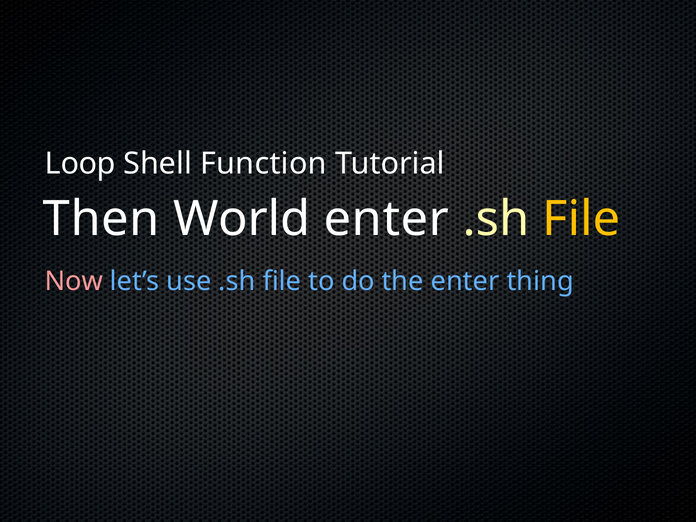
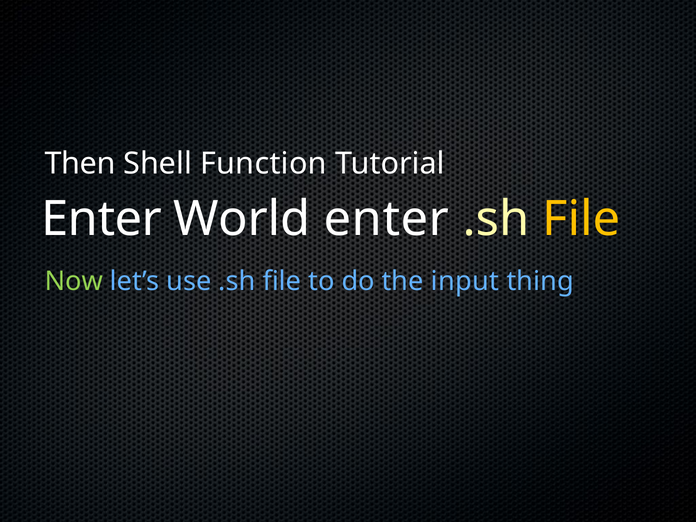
Loop: Loop -> Then
Then at (101, 219): Then -> Enter
Now colour: pink -> light green
the enter: enter -> input
